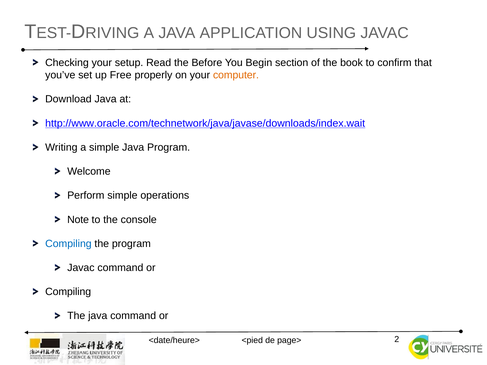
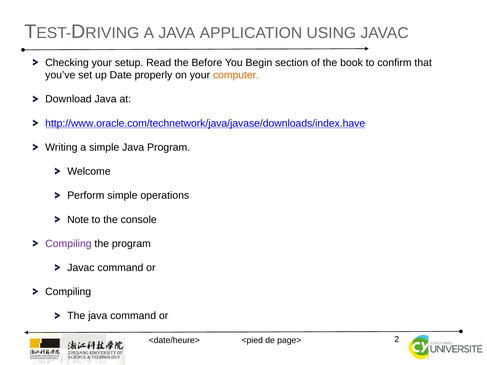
Free: Free -> Date
http://www.oracle.com/technetwork/java/javase/downloads/index.wait: http://www.oracle.com/technetwork/java/javase/downloads/index.wait -> http://www.oracle.com/technetwork/java/javase/downloads/index.have
Compiling at (68, 244) colour: blue -> purple
